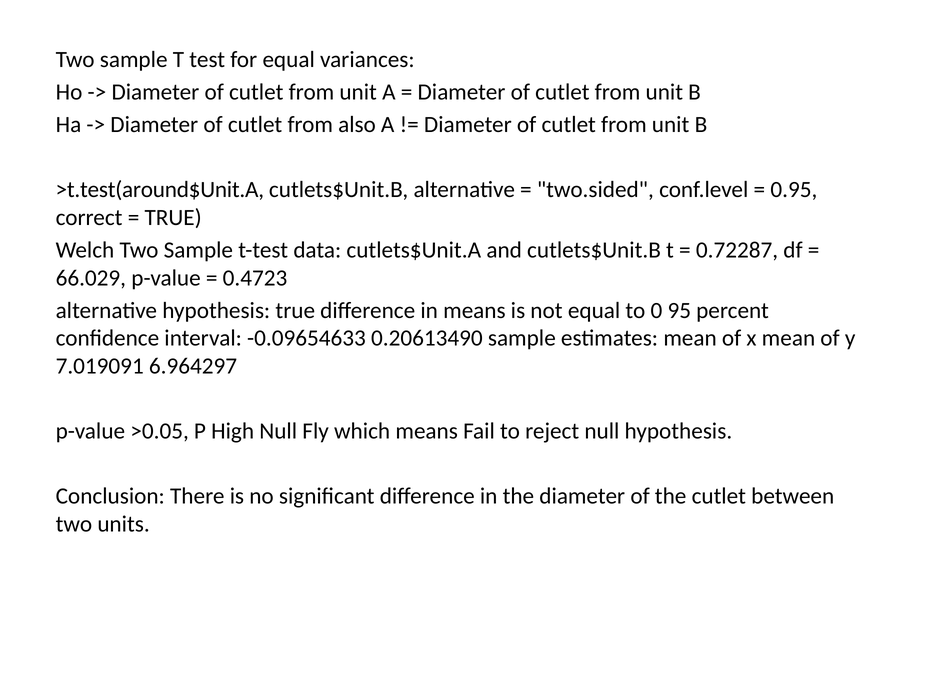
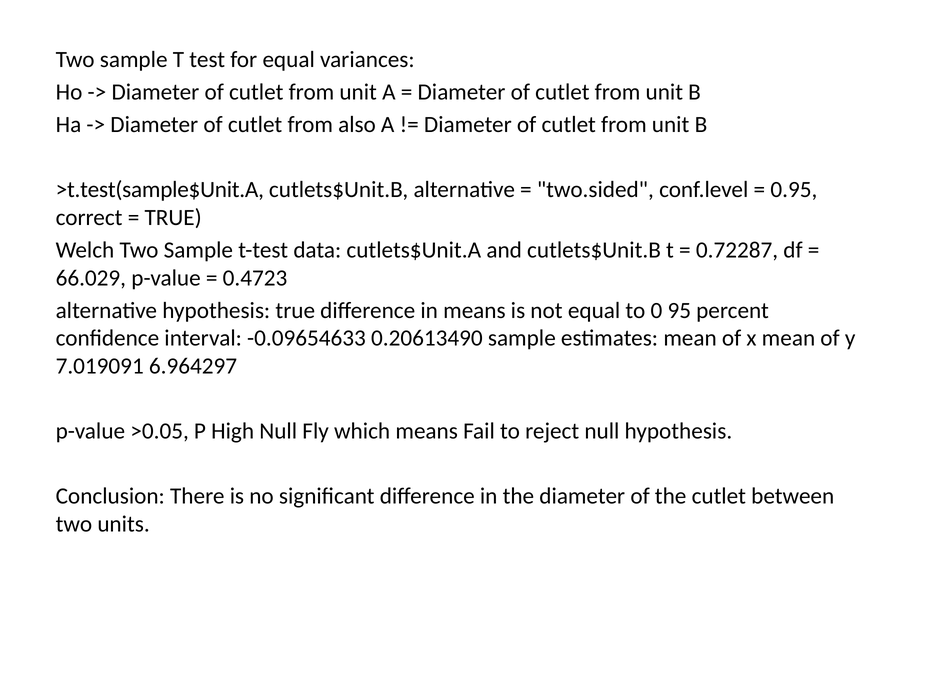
>t.test(around$Unit.A: >t.test(around$Unit.A -> >t.test(sample$Unit.A
